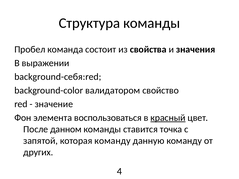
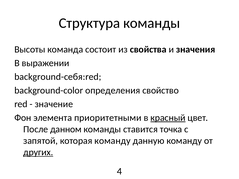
Пробел: Пробел -> Высоты
валидатором: валидатором -> определения
воспользоваться: воспользоваться -> приоритетными
других underline: none -> present
